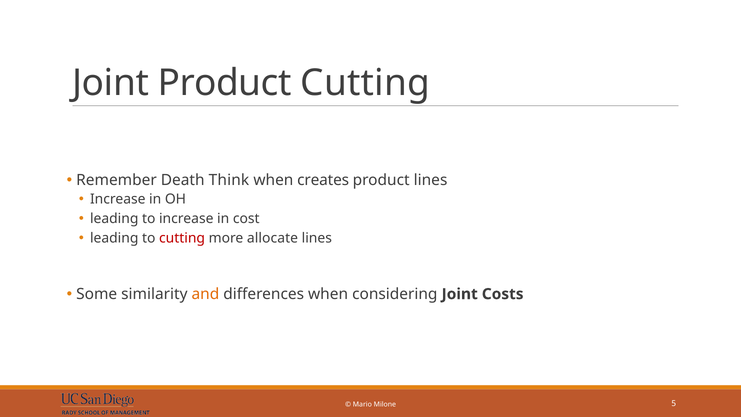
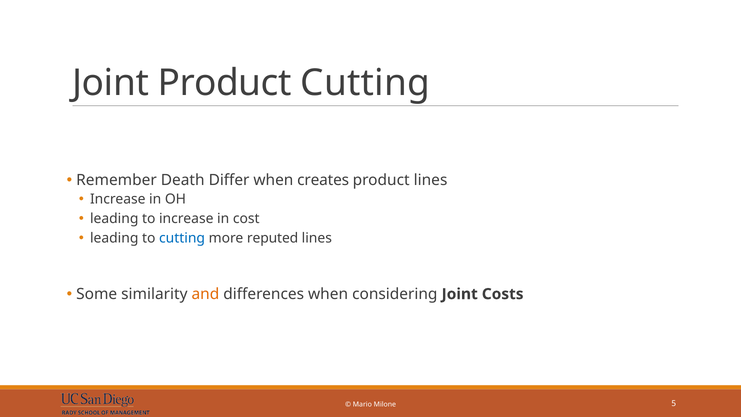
Think: Think -> Differ
cutting at (182, 238) colour: red -> blue
allocate: allocate -> reputed
